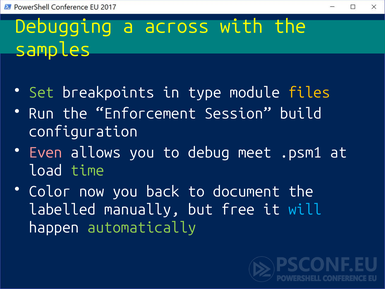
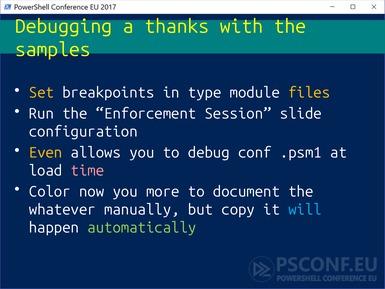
across: across -> thanks
Set colour: light green -> yellow
build: build -> slide
Even colour: pink -> yellow
meet: meet -> conf
time colour: light green -> pink
back: back -> more
labelled: labelled -> whatever
free: free -> copy
